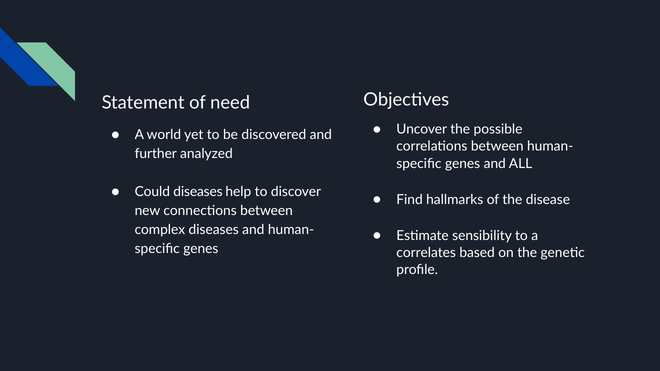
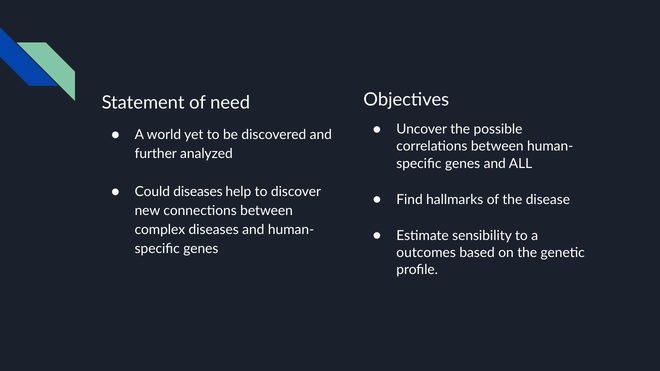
correlates: correlates -> outcomes
